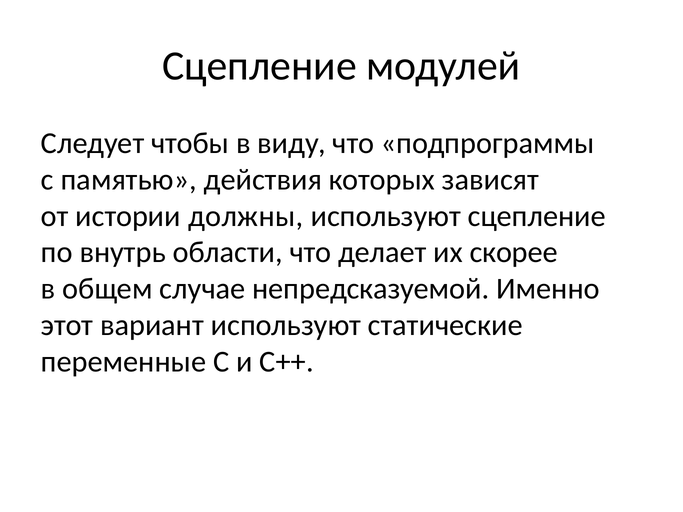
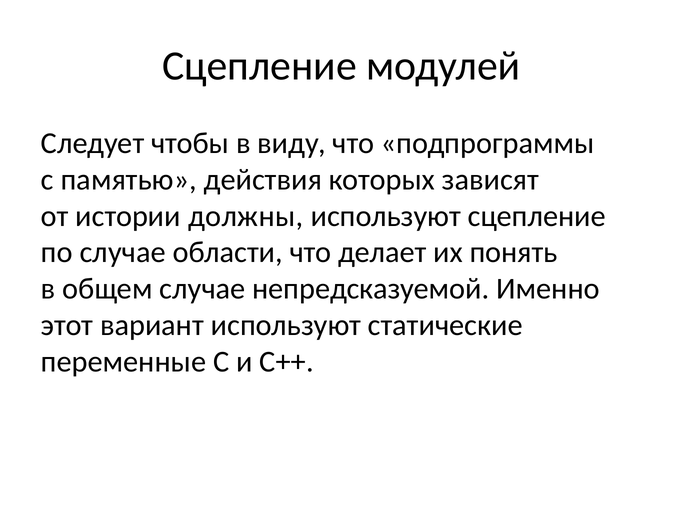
по внутрь: внутрь -> случае
скорее: скорее -> понять
